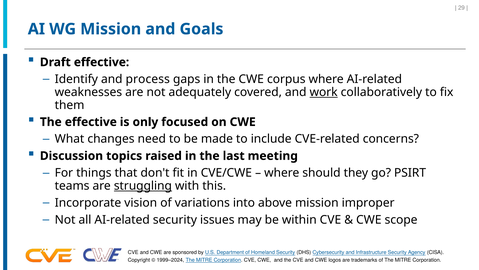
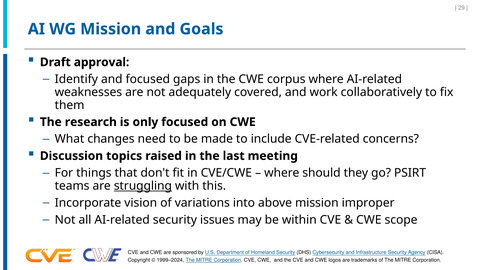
Draft effective: effective -> approval
and process: process -> focused
work underline: present -> none
The effective: effective -> research
